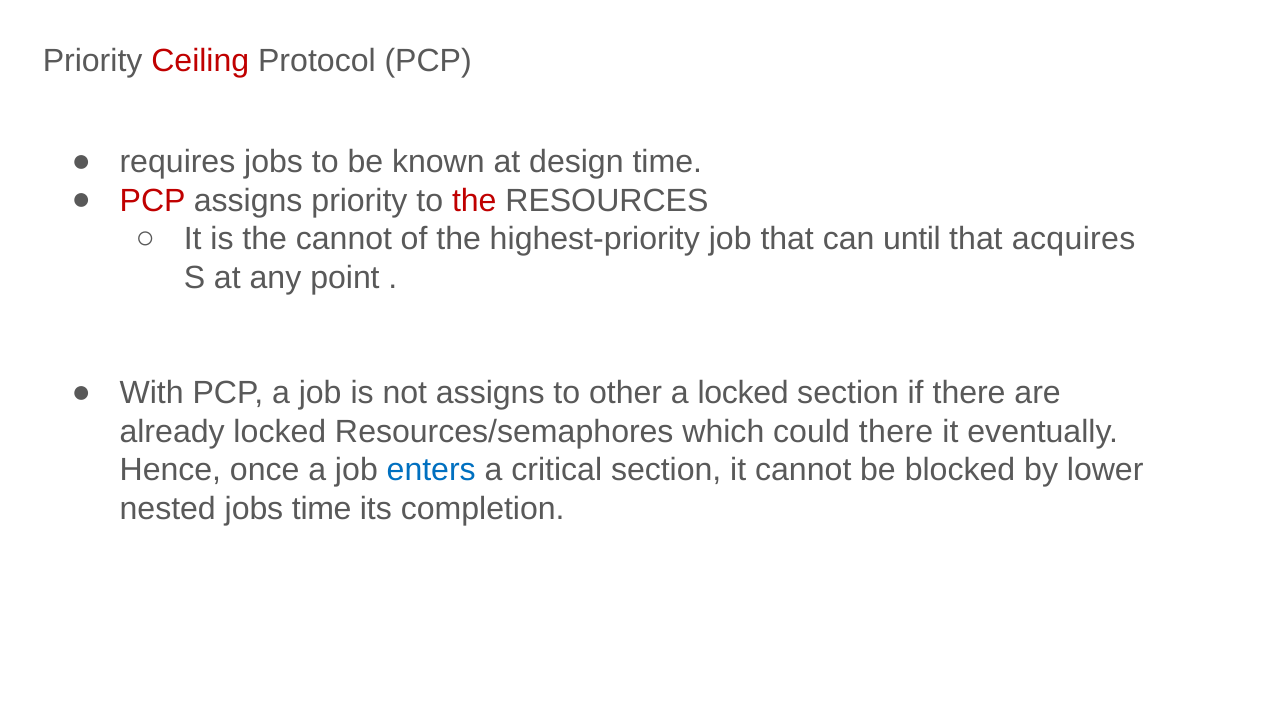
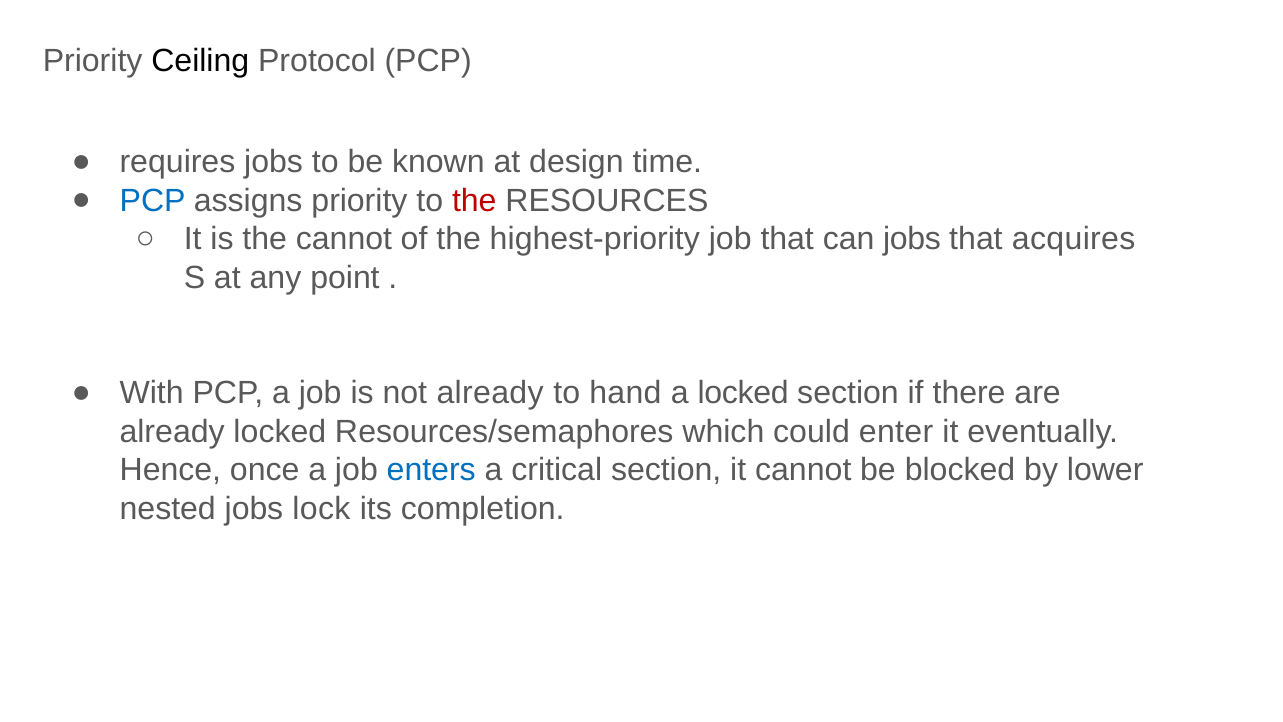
Ceiling colour: red -> black
PCP at (153, 201) colour: red -> blue
can until: until -> jobs
not assigns: assigns -> already
other: other -> hand
could there: there -> enter
jobs time: time -> lock
